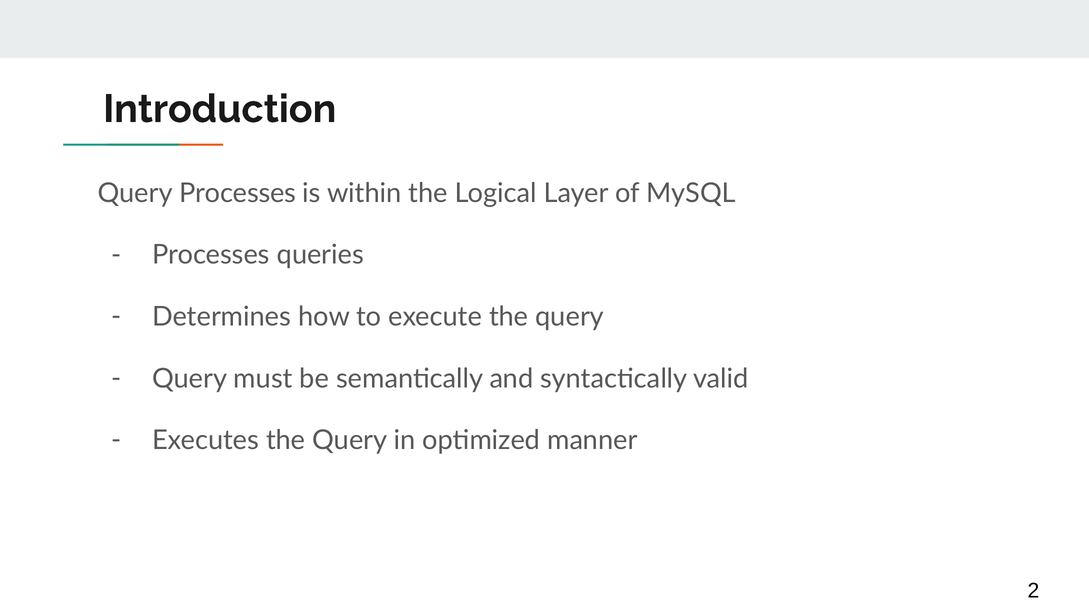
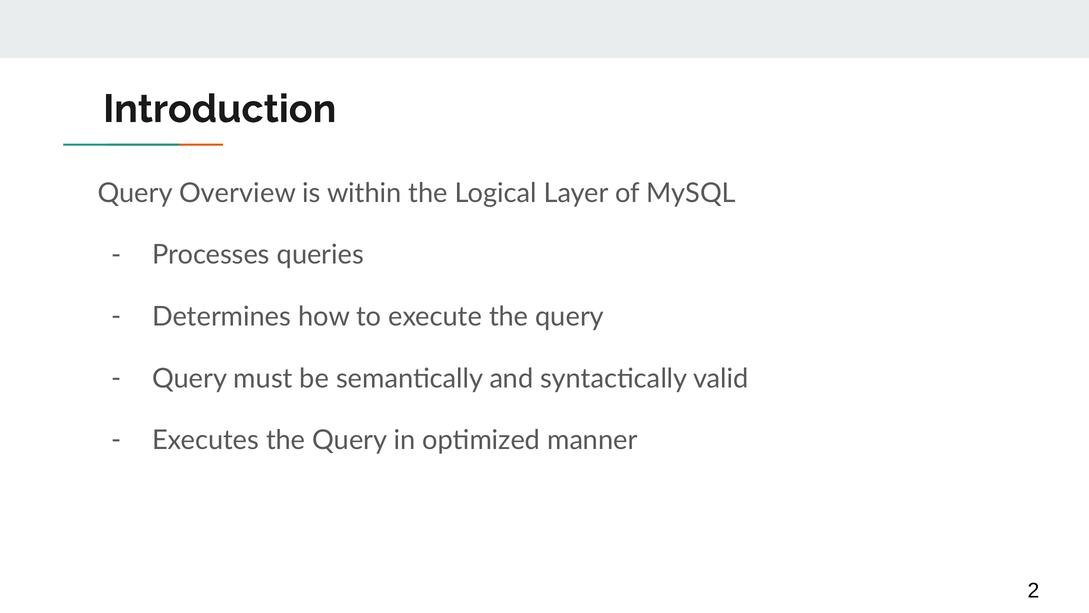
Query Processes: Processes -> Overview
